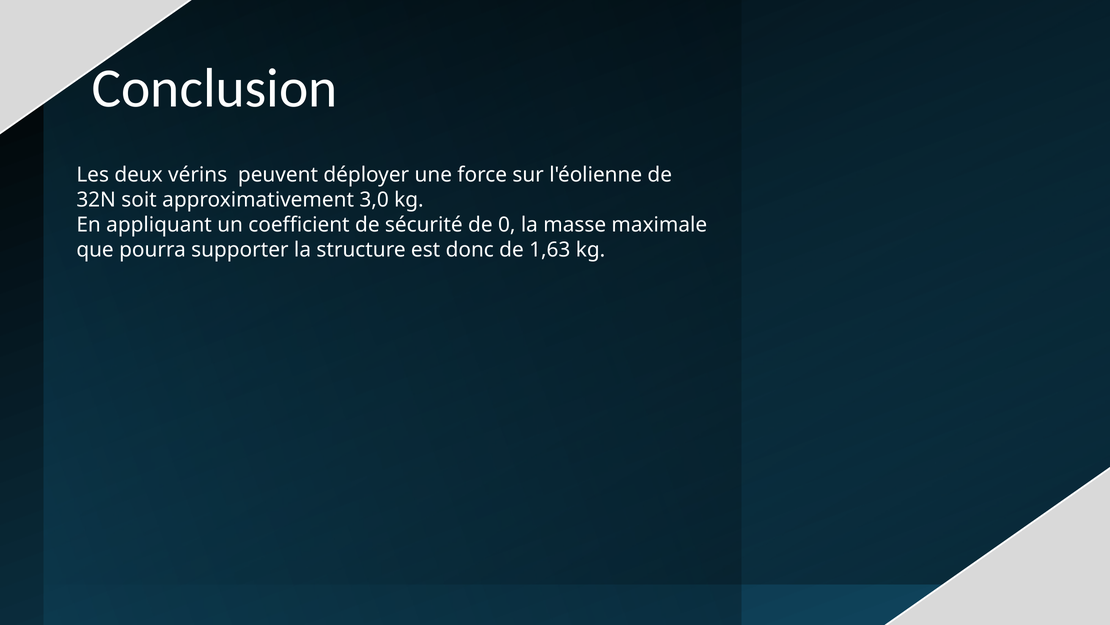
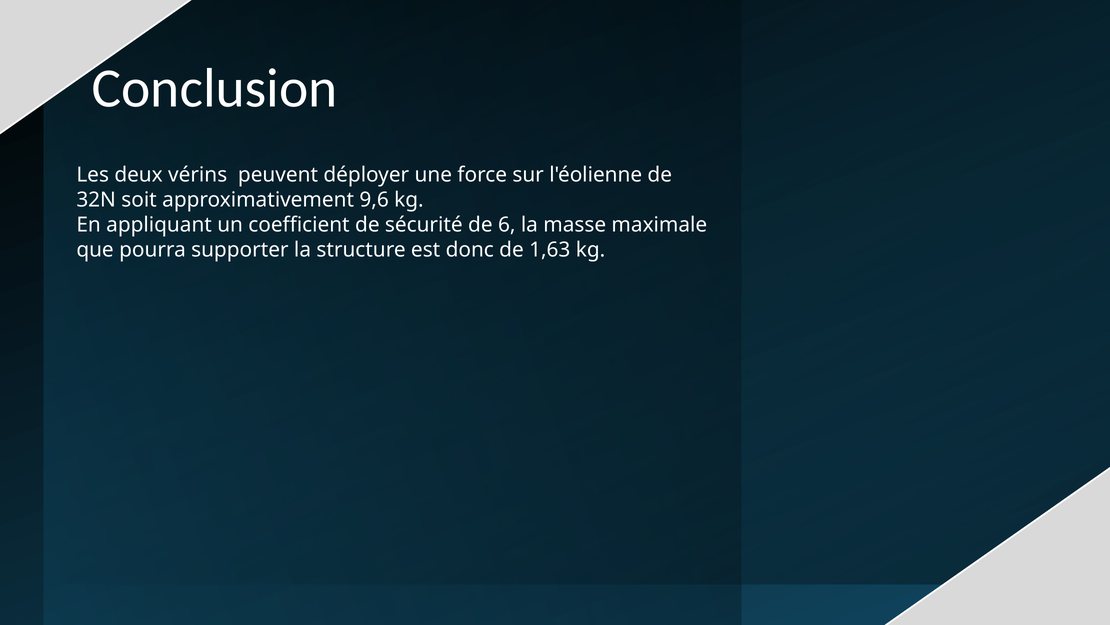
3,0: 3,0 -> 9,6
0: 0 -> 6
